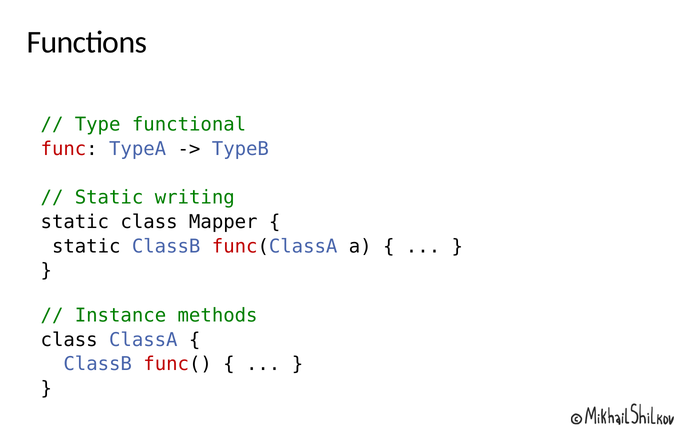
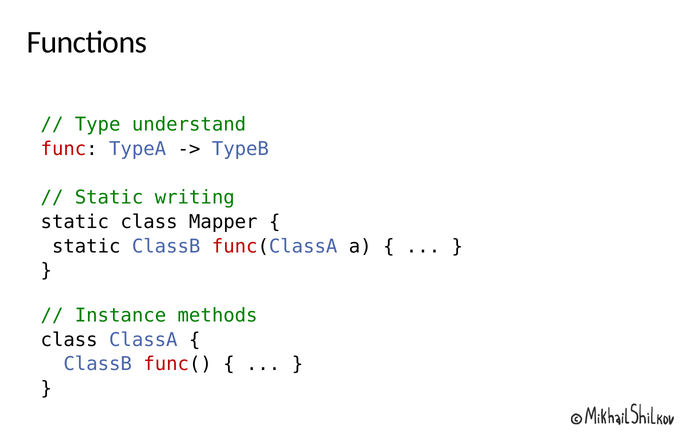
functional: functional -> understand
